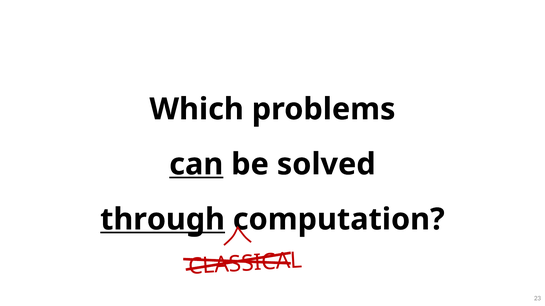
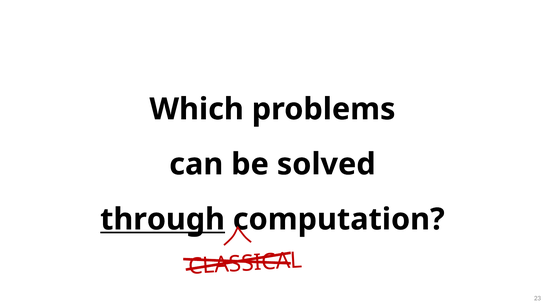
can underline: present -> none
